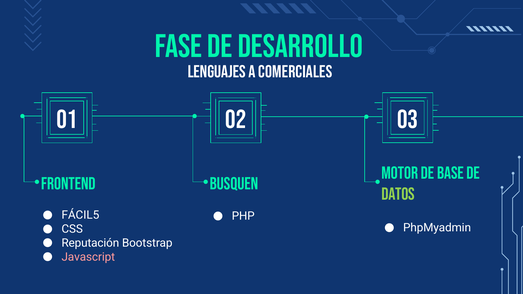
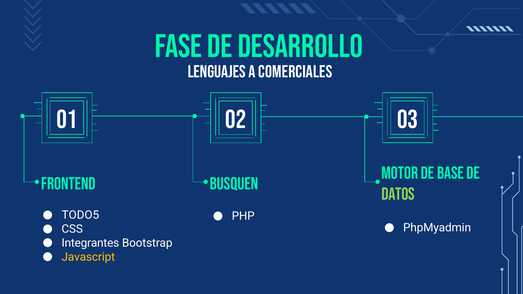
FÁCIL5: FÁCIL5 -> TODO5
Reputación: Reputación -> Integrantes
Javascript colour: pink -> yellow
